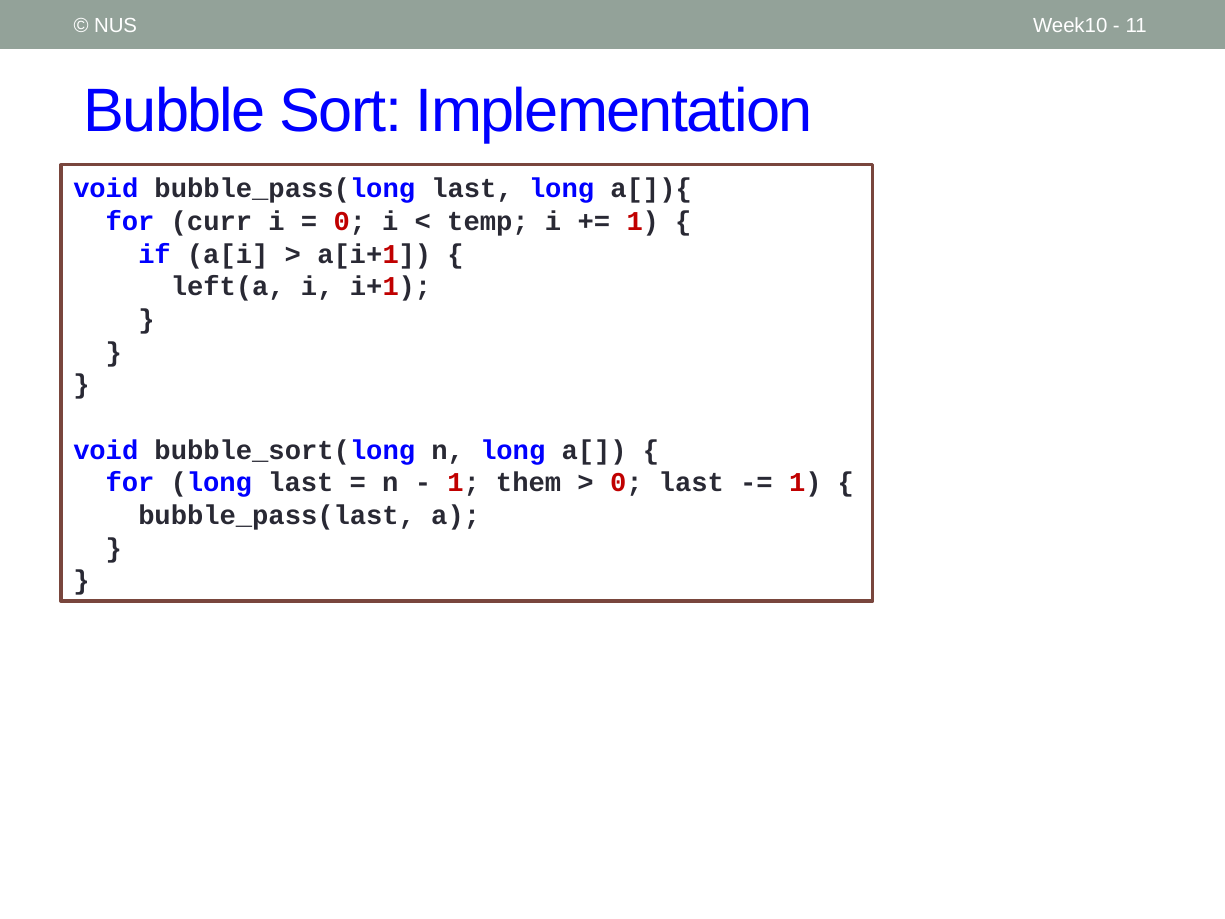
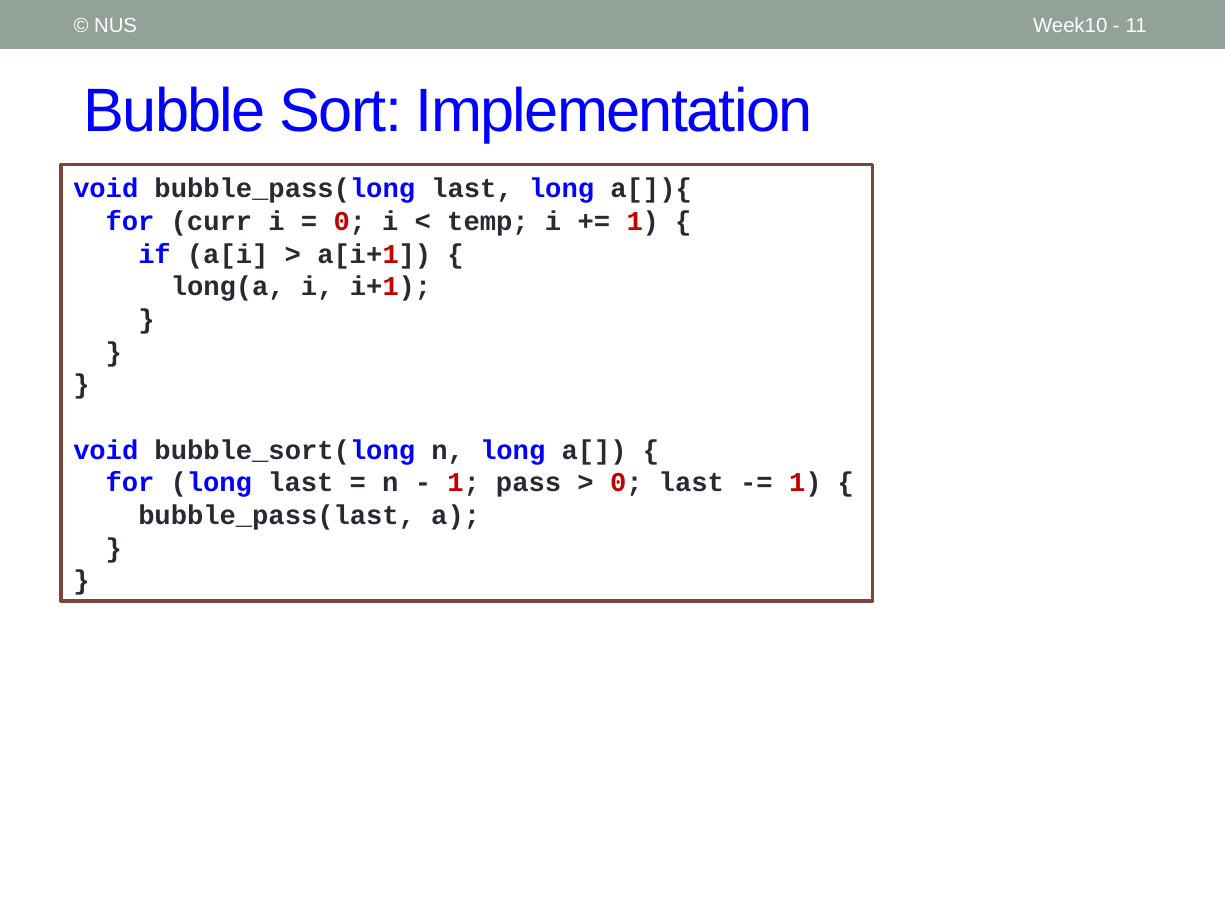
left(a: left(a -> long(a
them: them -> pass
